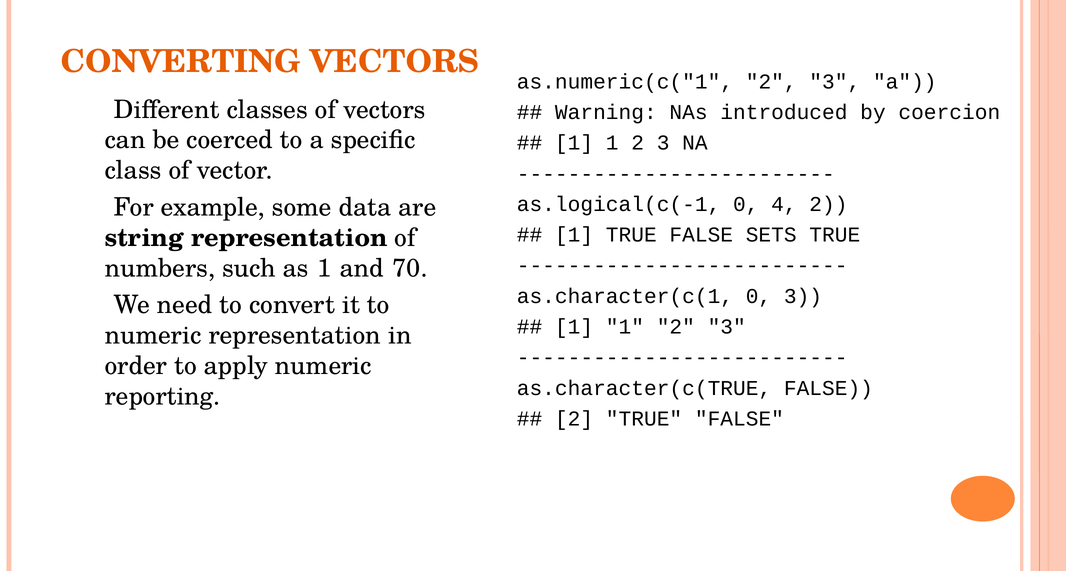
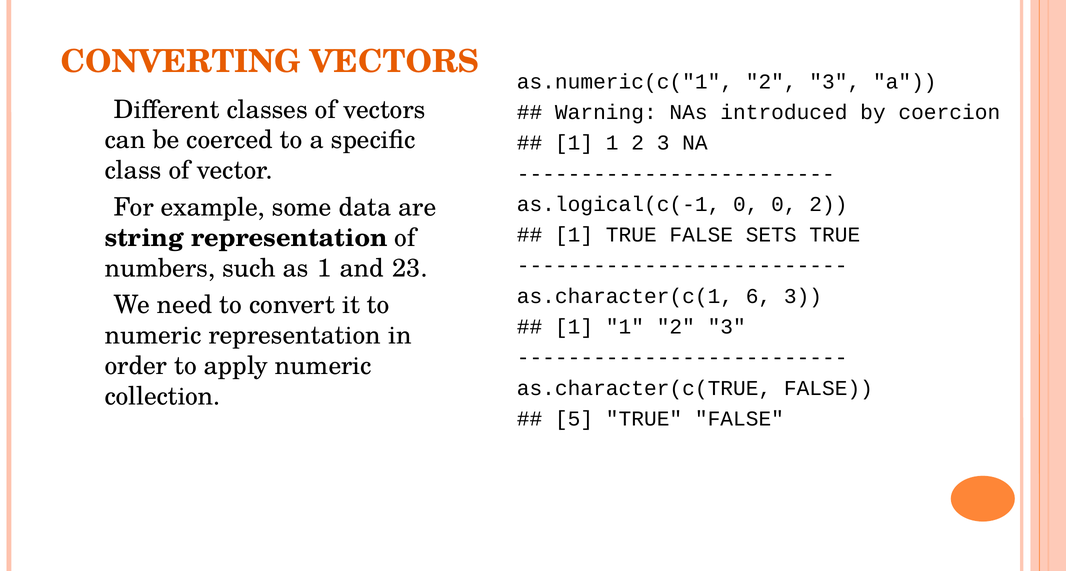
0 4: 4 -> 0
70: 70 -> 23
as.character(c(1 0: 0 -> 6
reporting: reporting -> collection
2 at (574, 419): 2 -> 5
